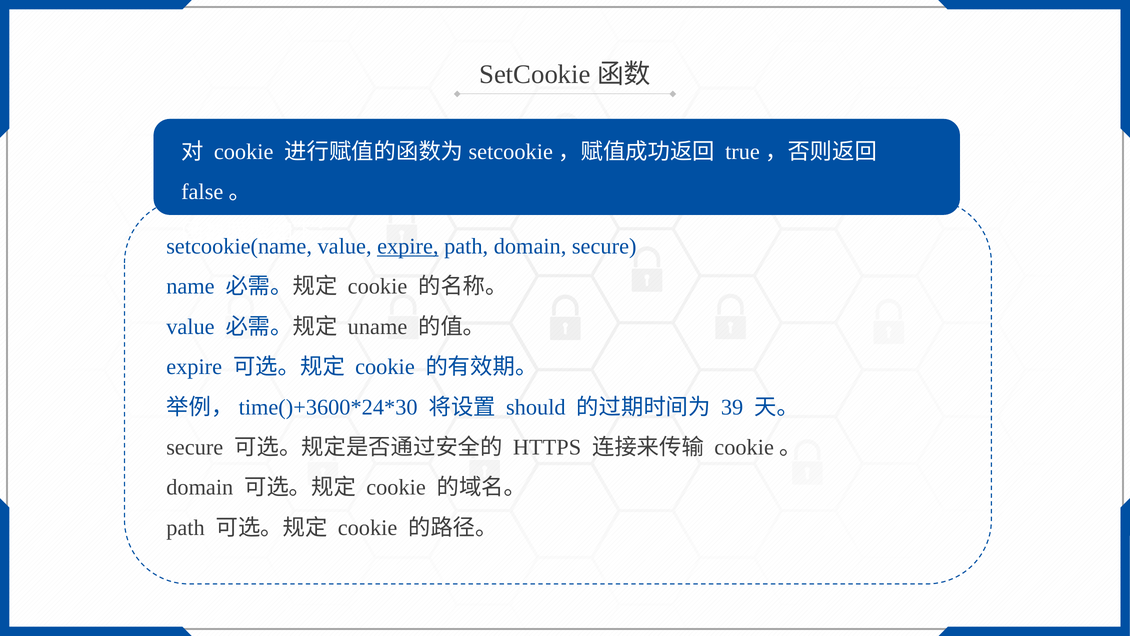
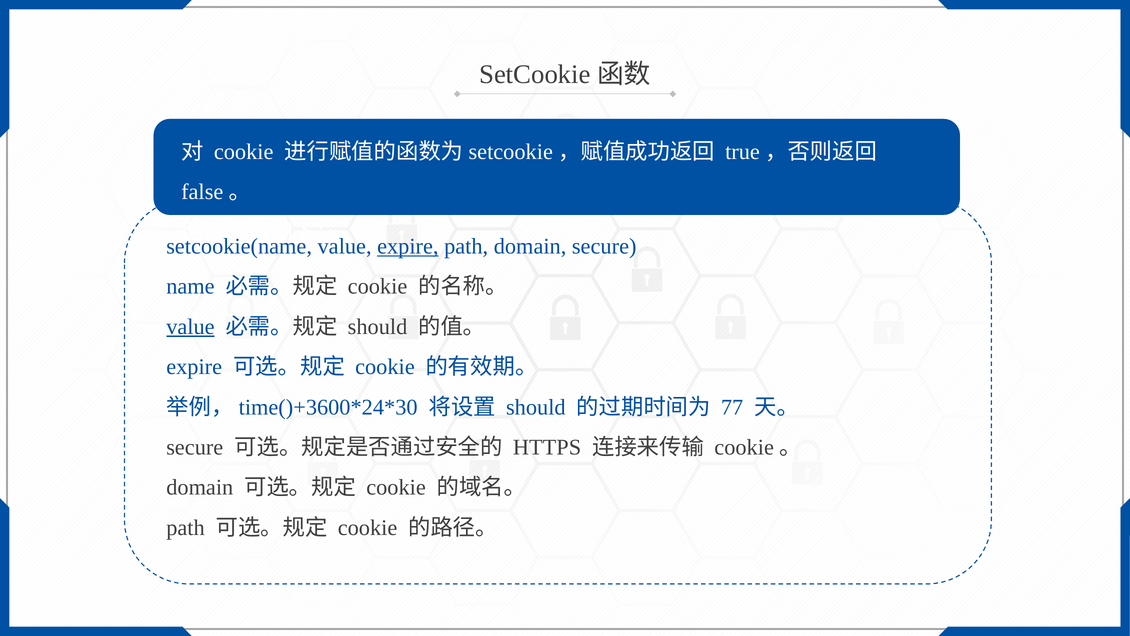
value at (190, 327) underline: none -> present
uname at (378, 327): uname -> should
39: 39 -> 77
